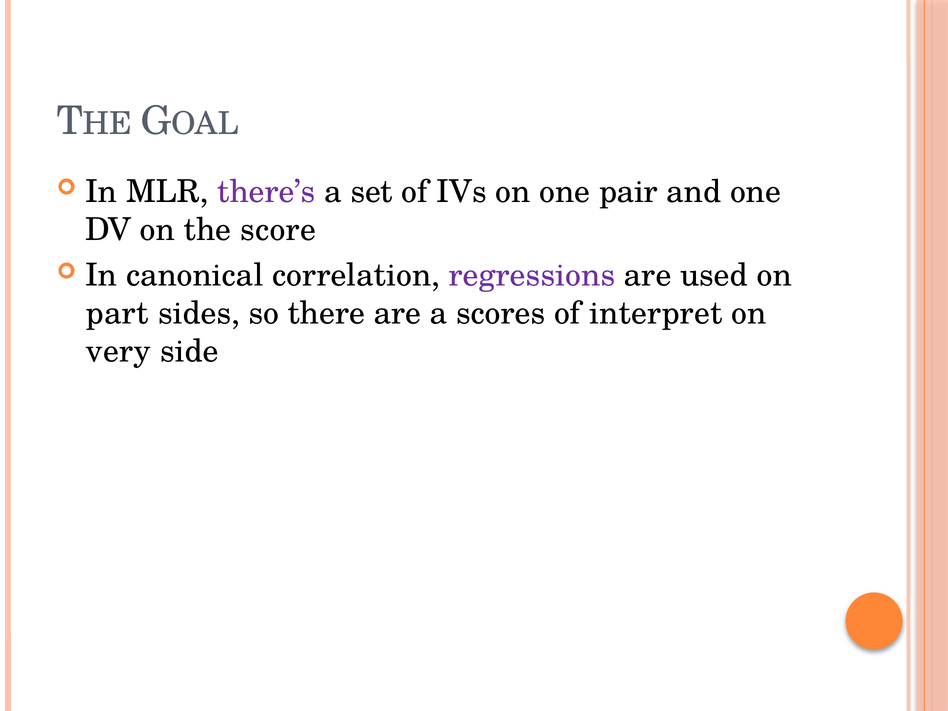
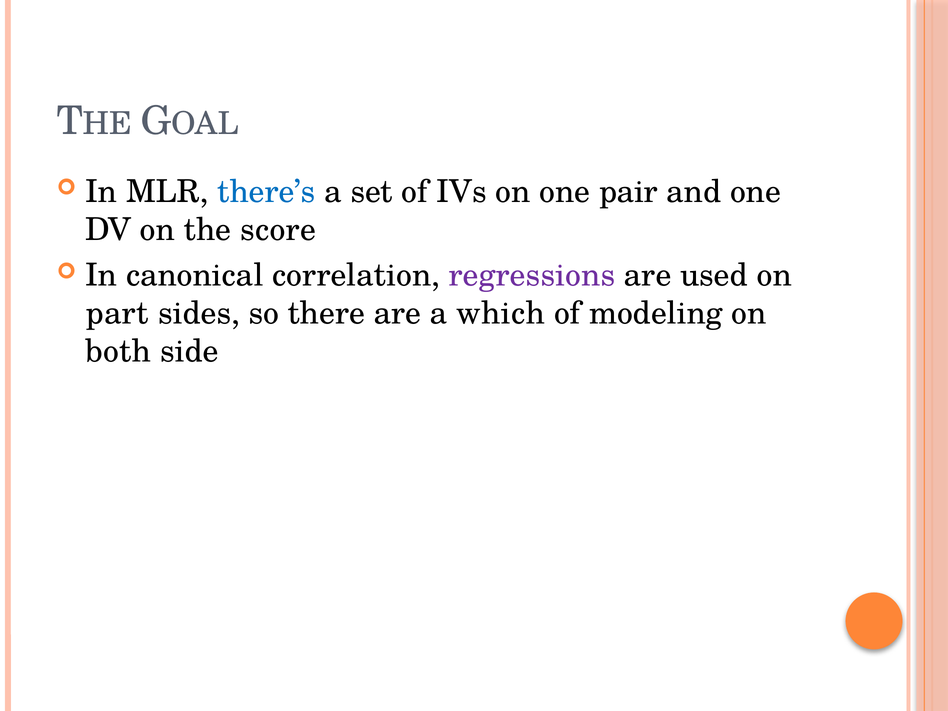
there’s colour: purple -> blue
scores: scores -> which
interpret: interpret -> modeling
very: very -> both
